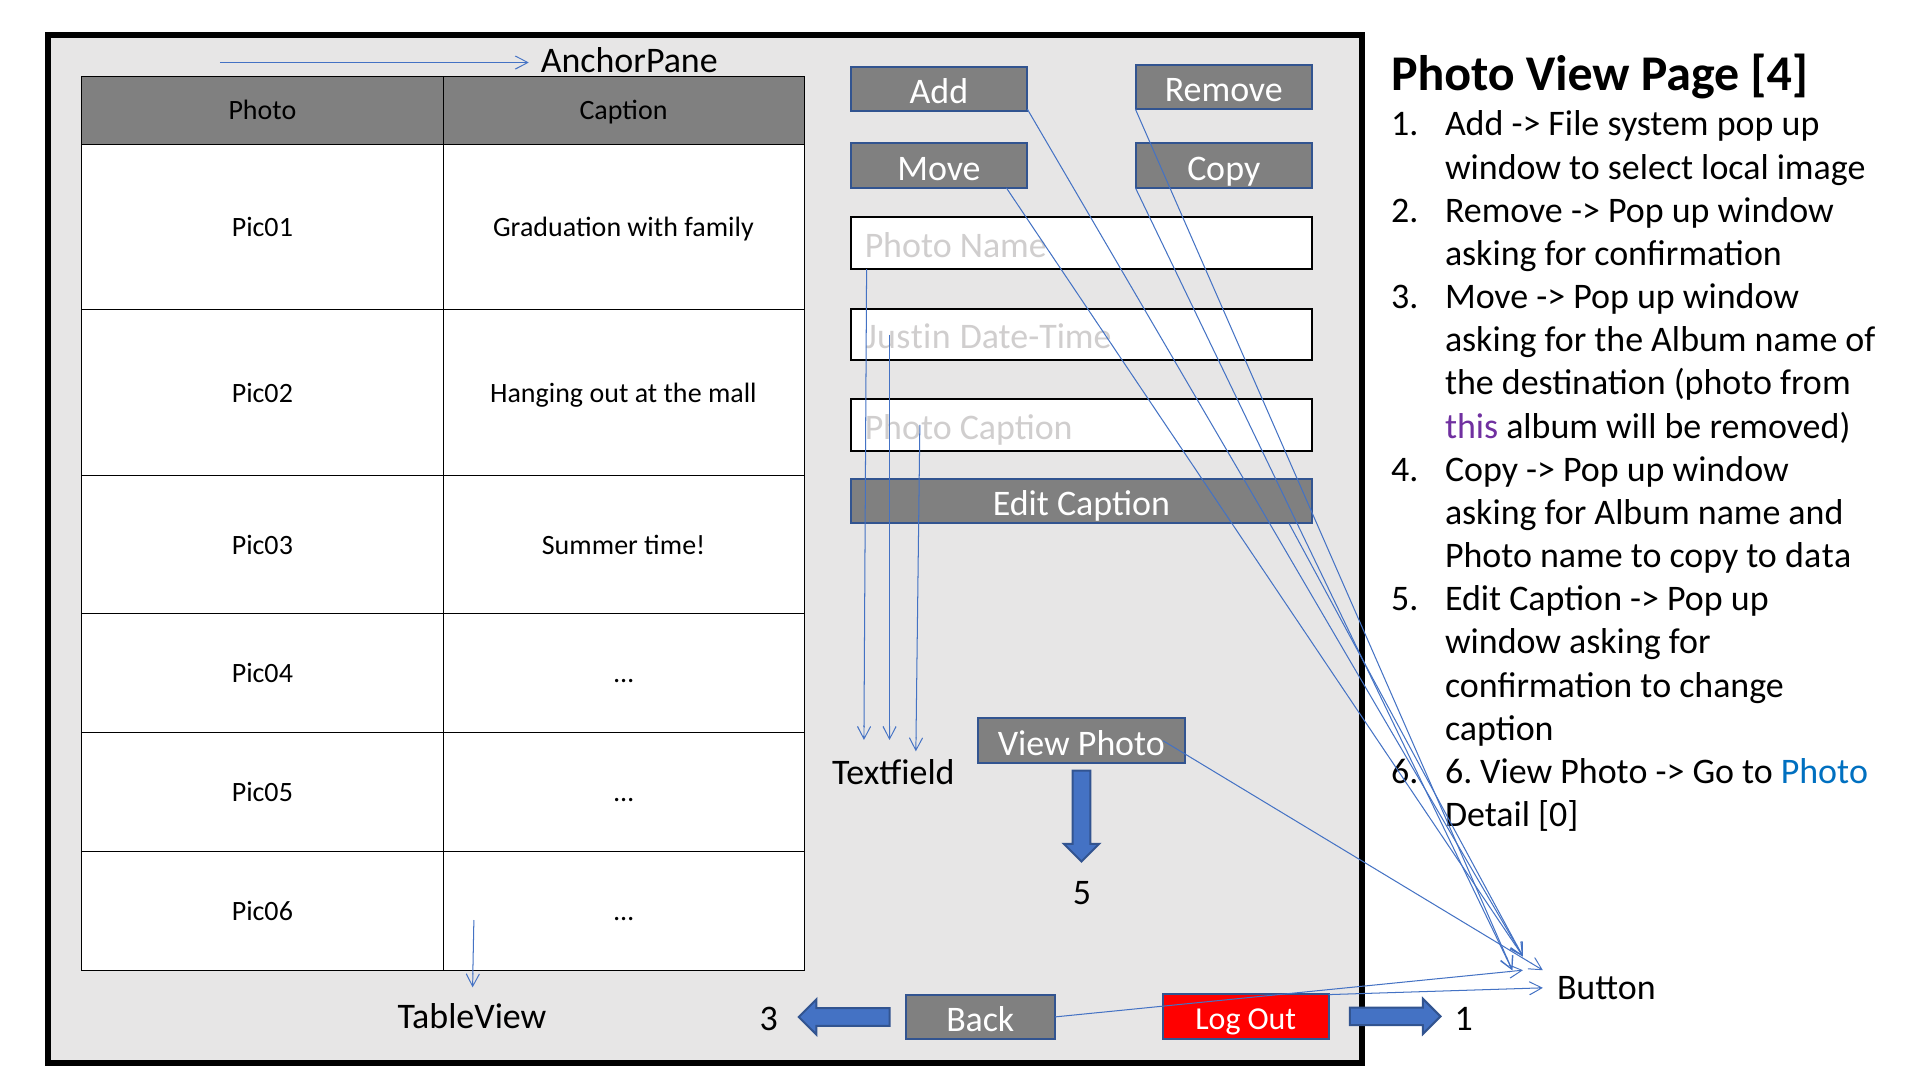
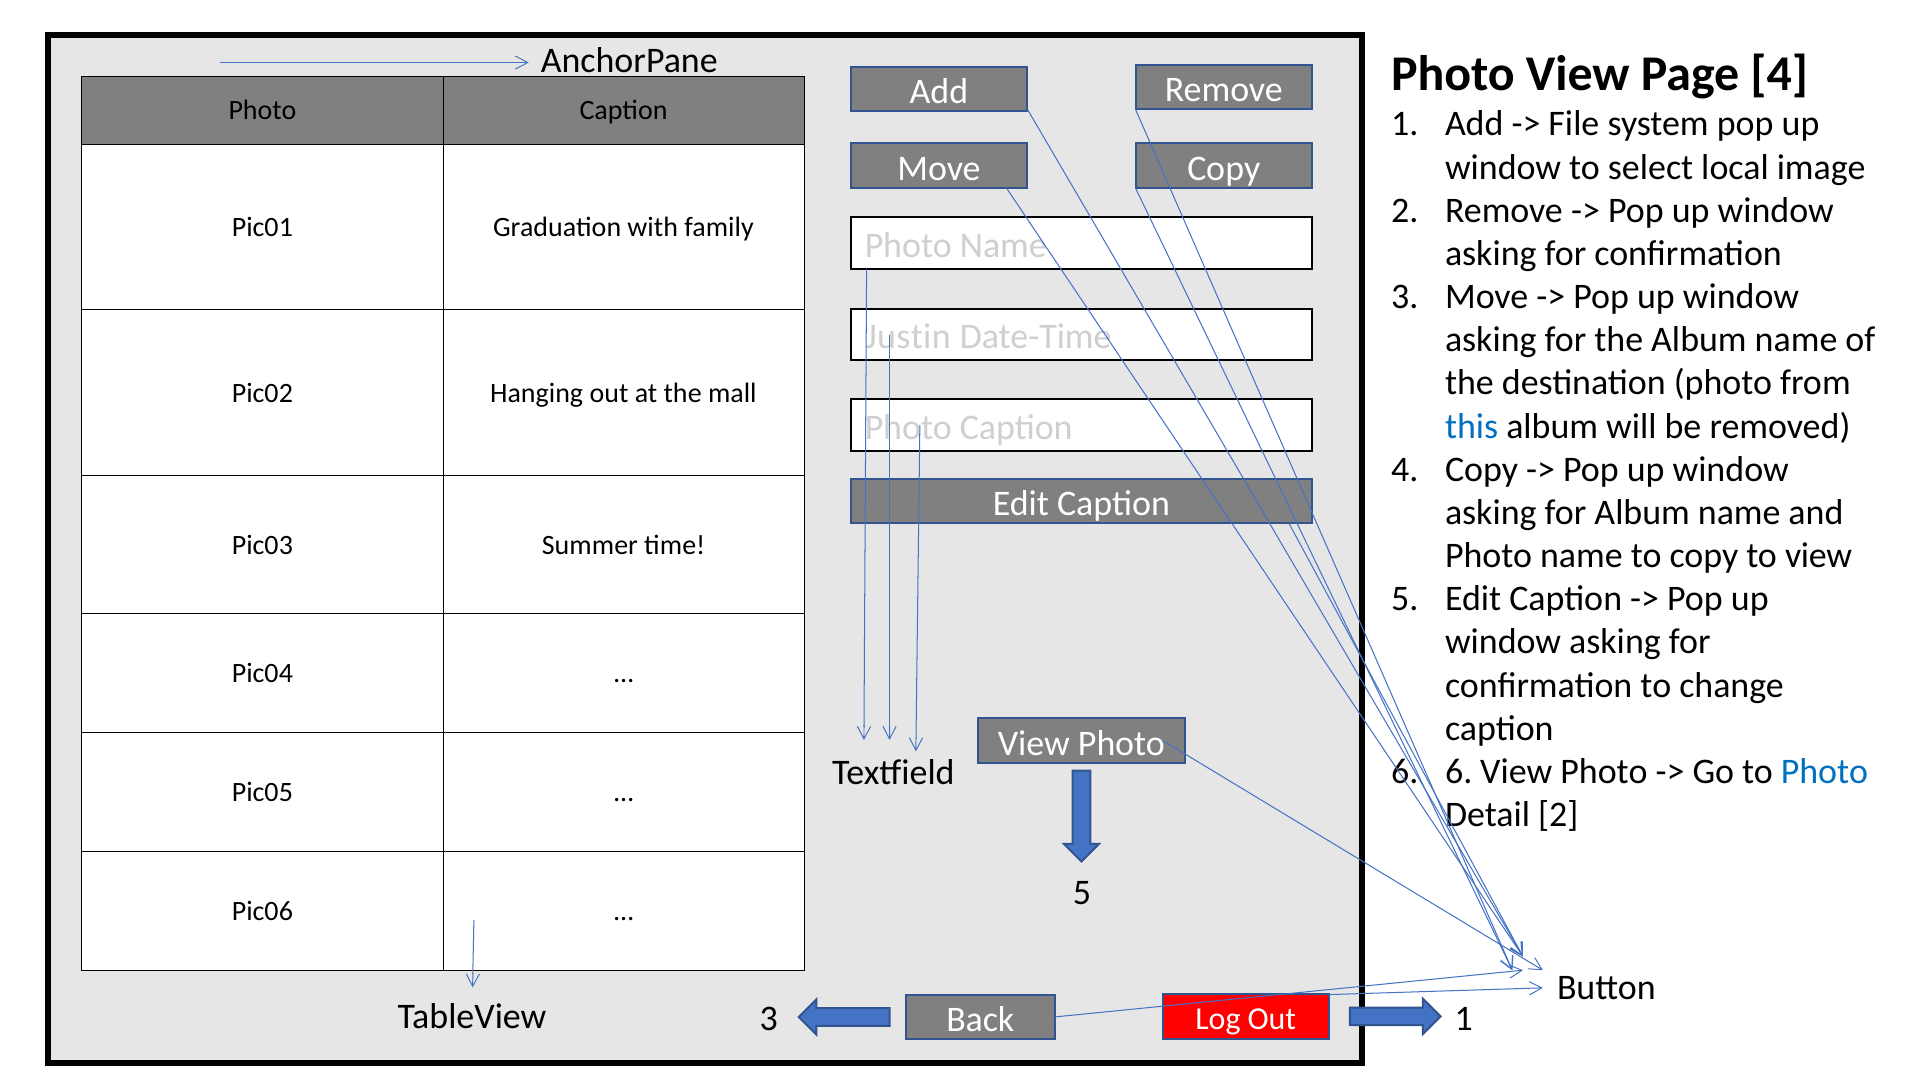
this colour: purple -> blue
to data: data -> view
Detail 0: 0 -> 2
